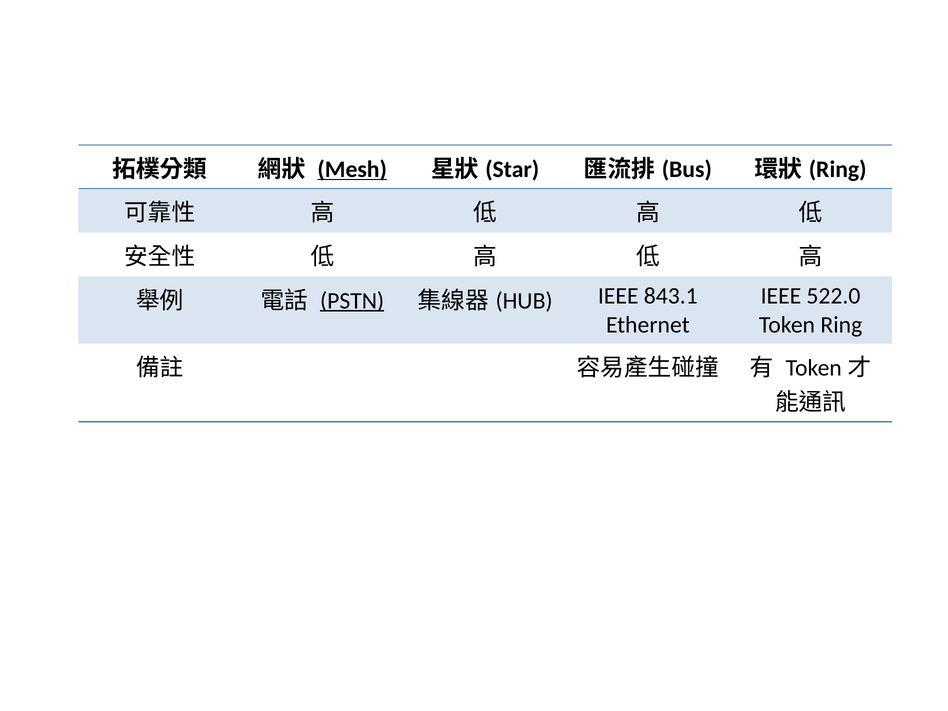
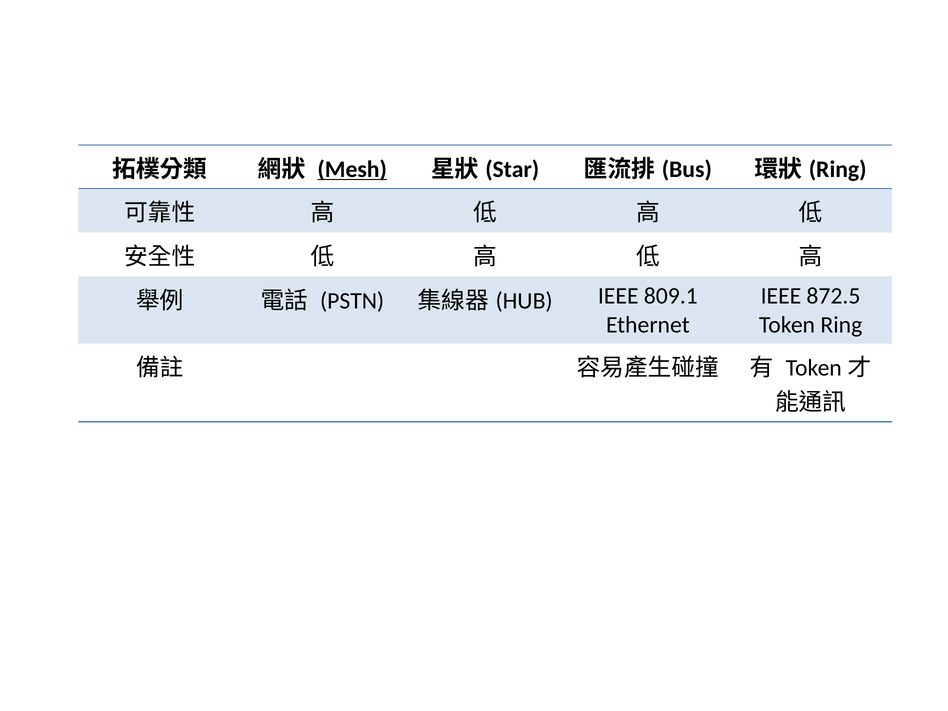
522.0: 522.0 -> 872.5
PSTN underline: present -> none
843.1: 843.1 -> 809.1
